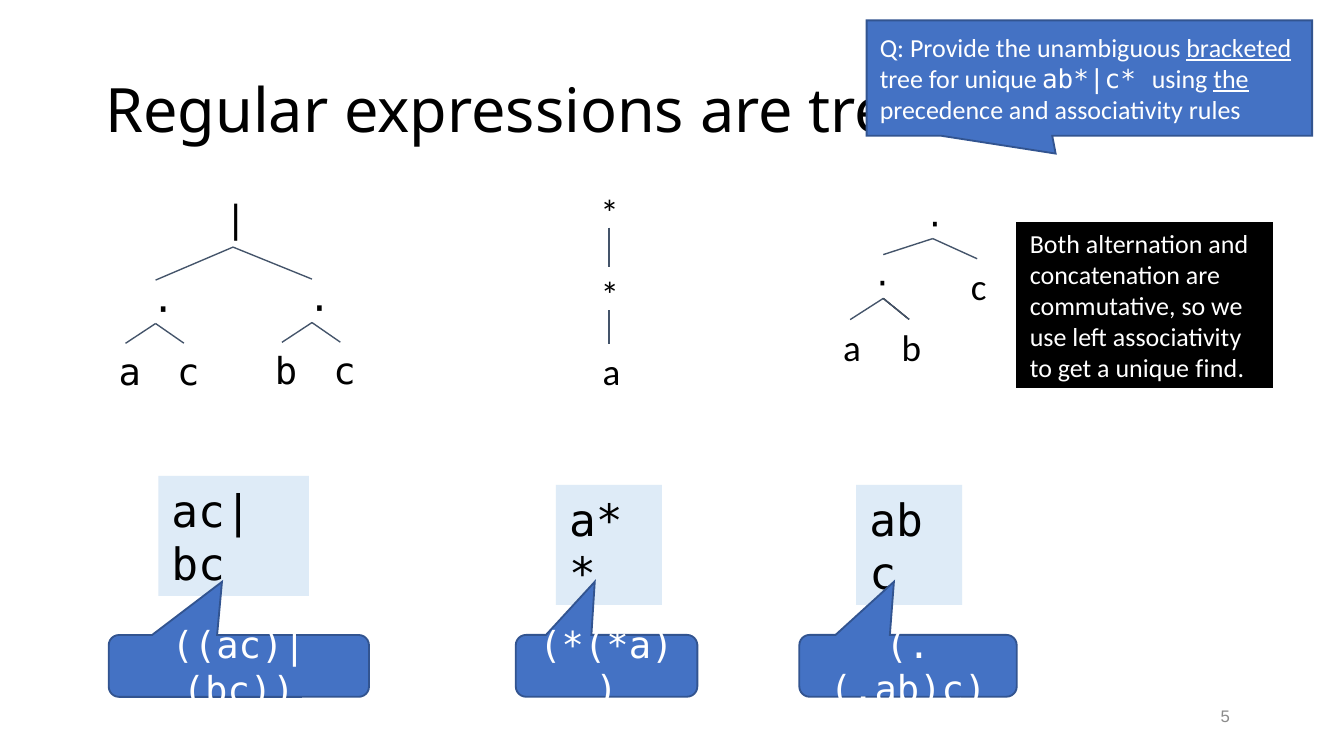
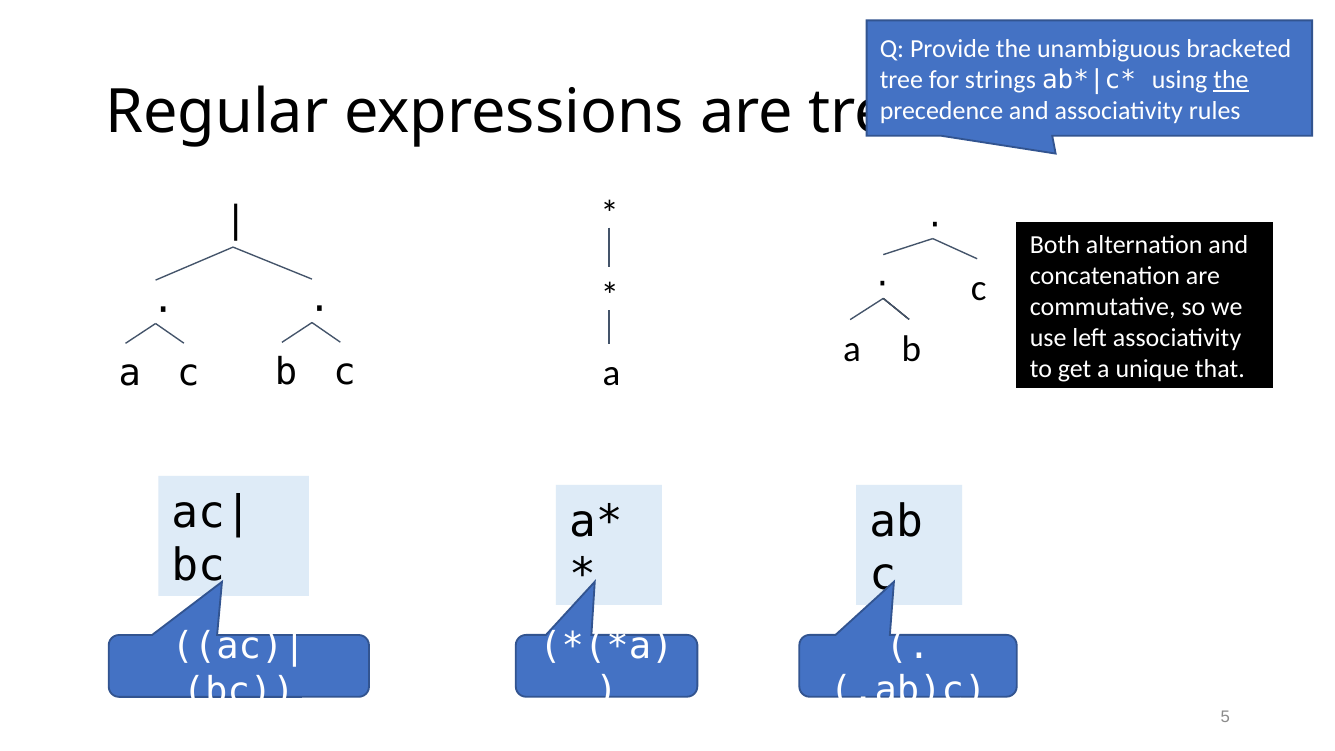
bracketed underline: present -> none
for unique: unique -> strings
find: find -> that
